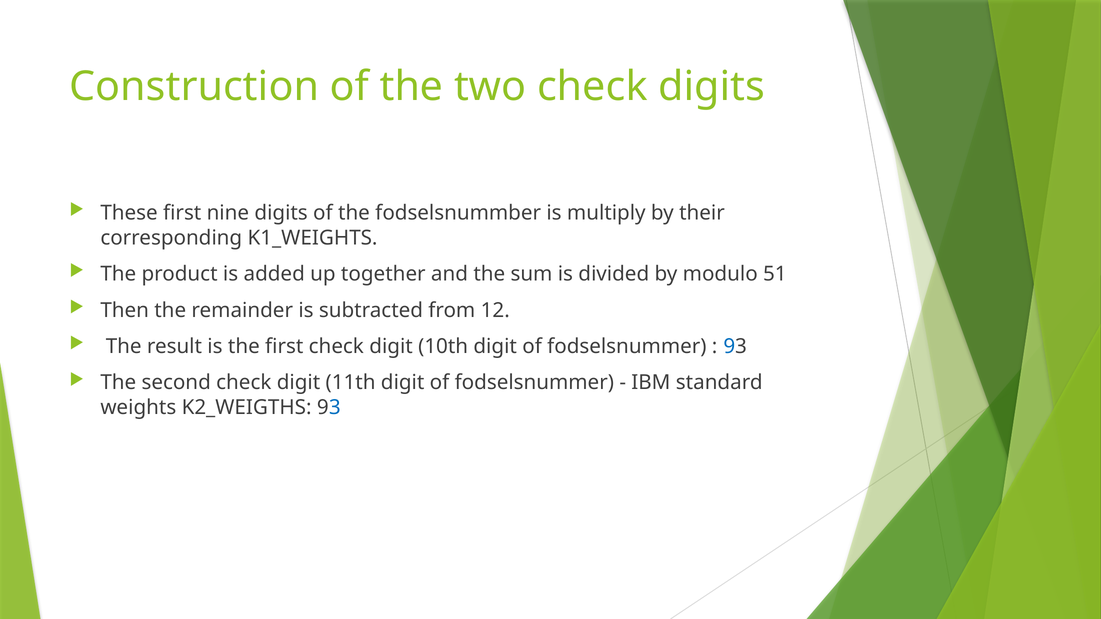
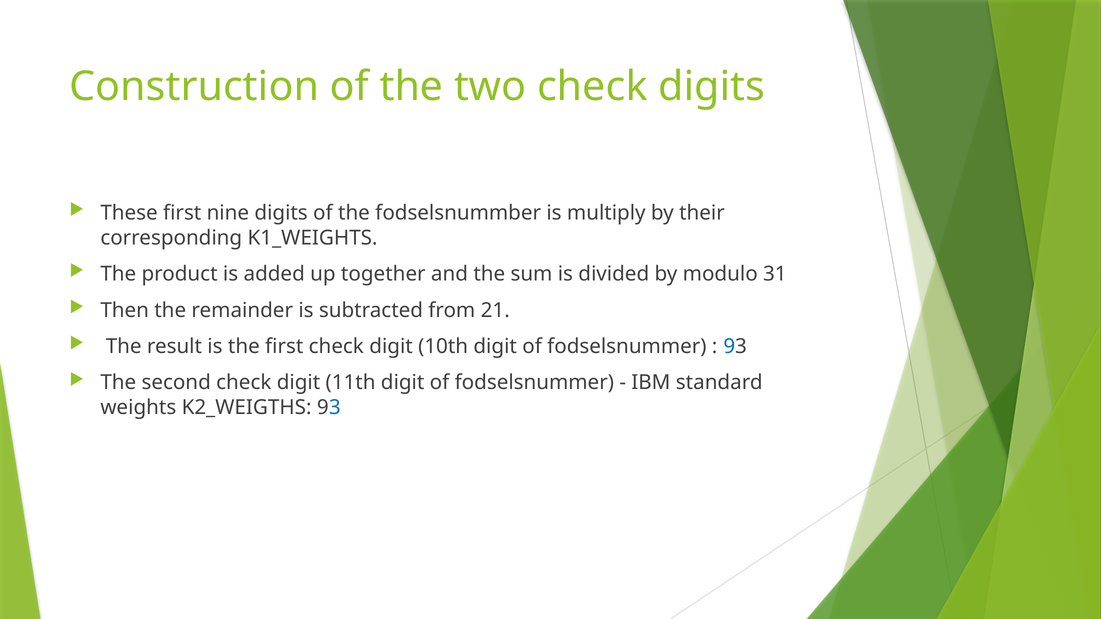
51: 51 -> 31
12: 12 -> 21
